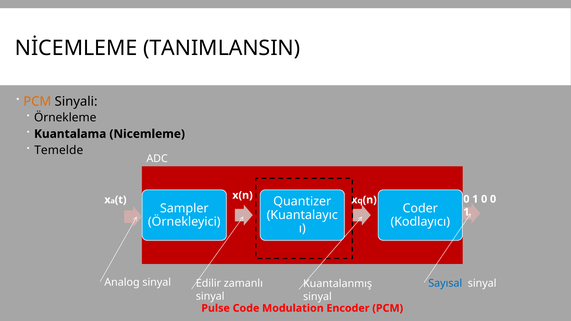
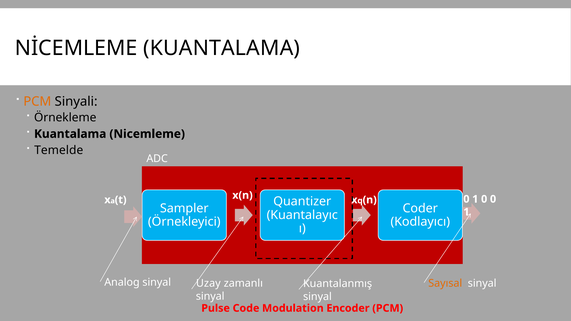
NİCEMLEME TANIMLANSIN: TANIMLANSIN -> KUANTALAMA
Edilir: Edilir -> Uzay
Sayısal colour: blue -> orange
